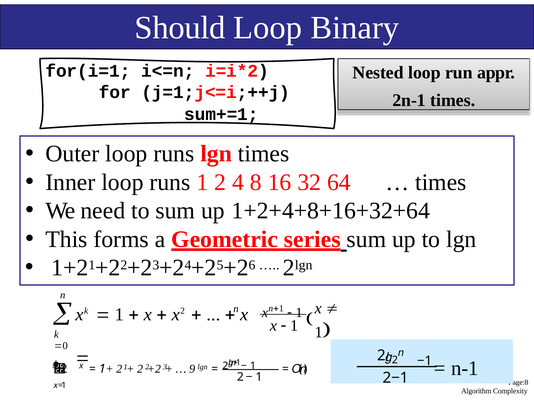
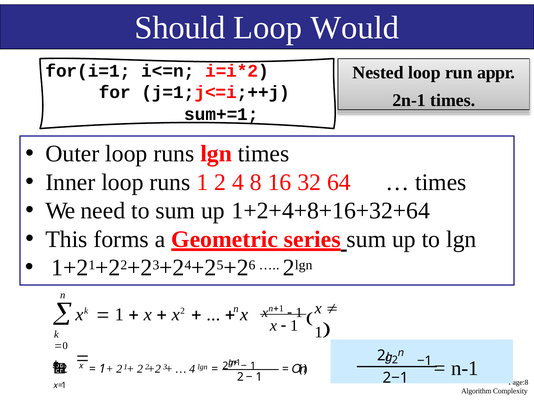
Binary: Binary -> Would
9 at (192, 369): 9 -> 4
